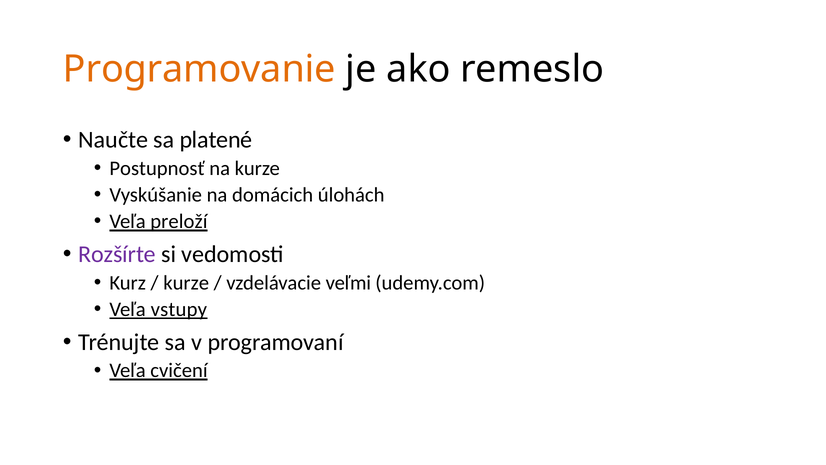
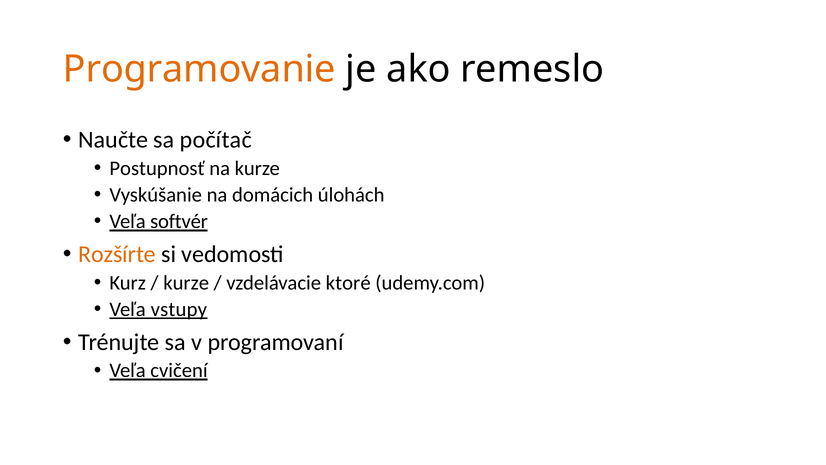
platené: platené -> počítač
preloží: preloží -> softvér
Rozšírte colour: purple -> orange
veľmi: veľmi -> ktoré
